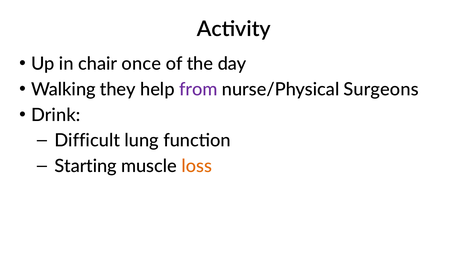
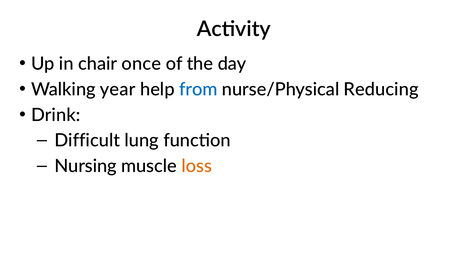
they: they -> year
from colour: purple -> blue
Surgeons: Surgeons -> Reducing
Starting: Starting -> Nursing
